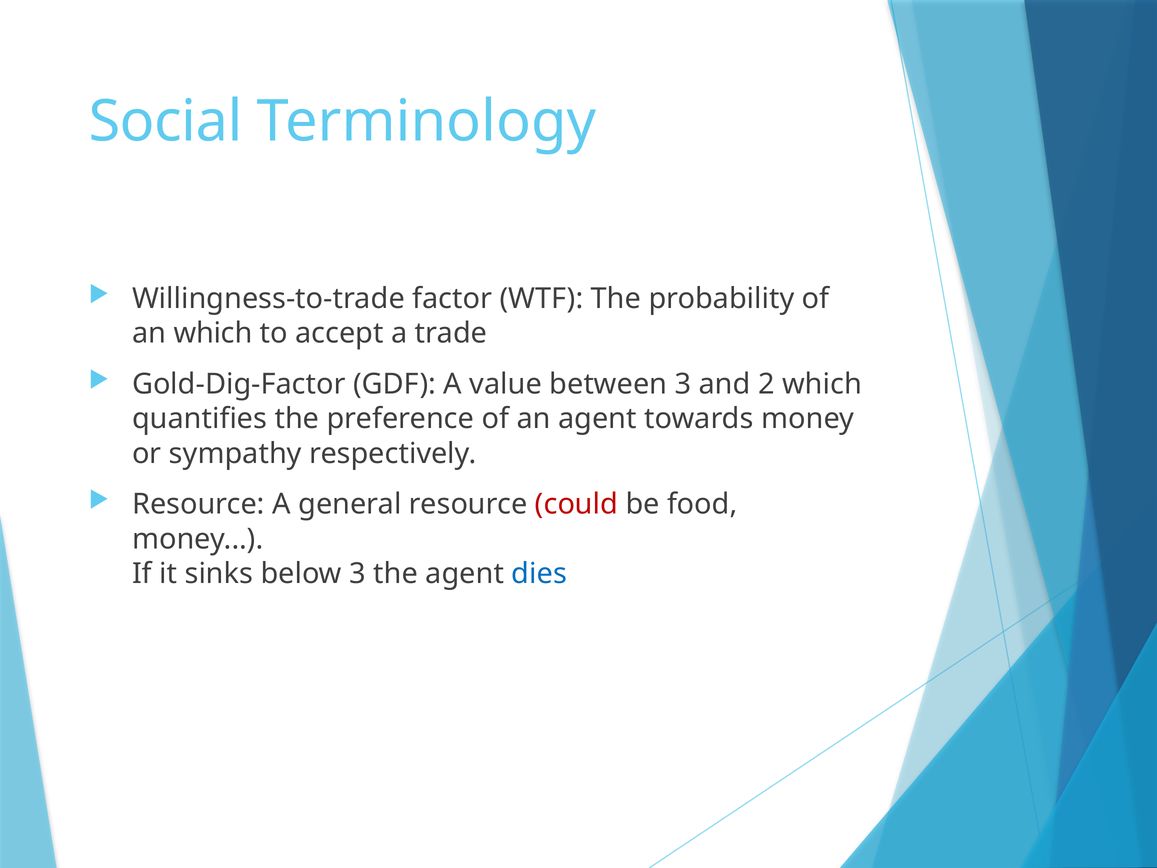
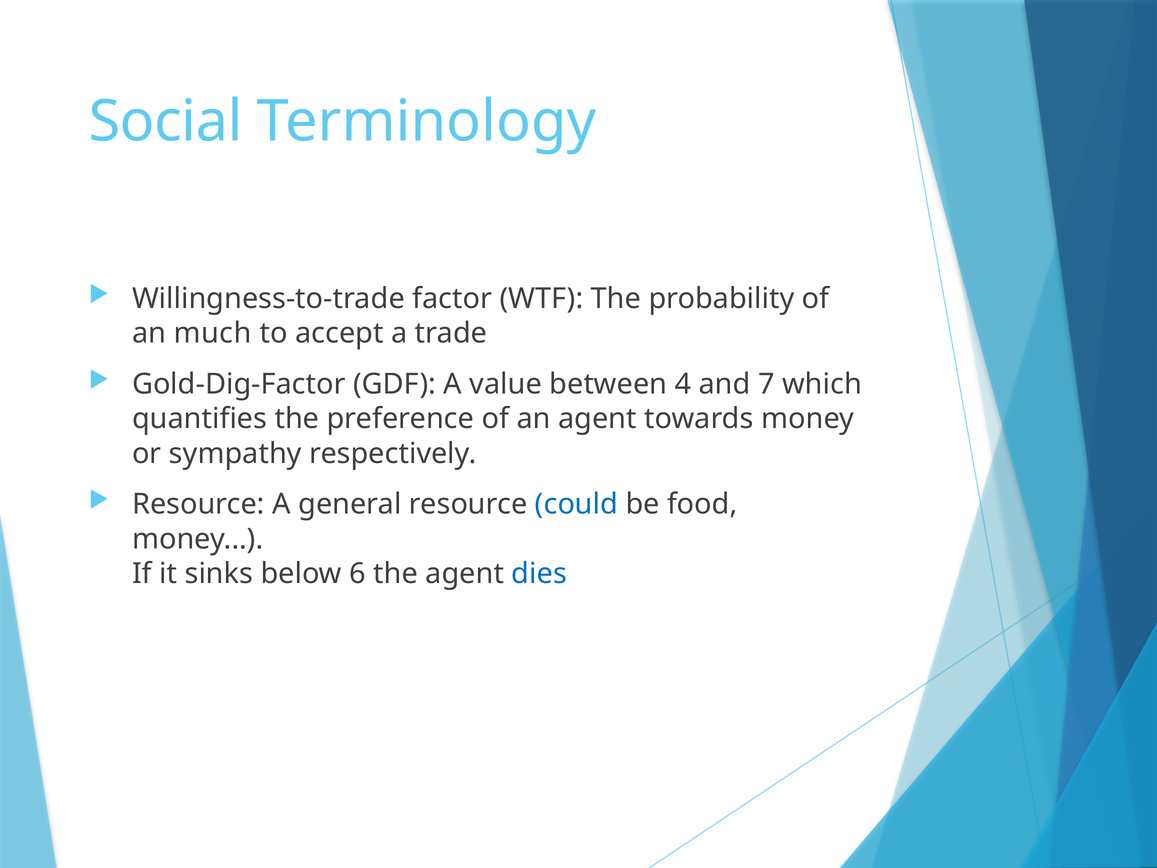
an which: which -> much
between 3: 3 -> 4
2: 2 -> 7
could colour: red -> blue
below 3: 3 -> 6
